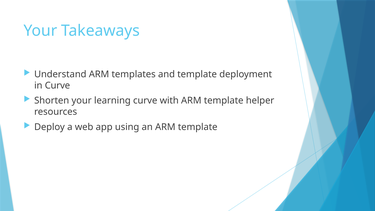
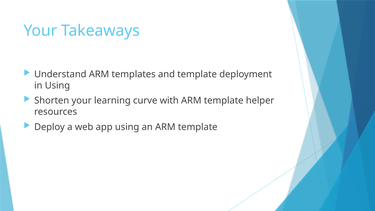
in Curve: Curve -> Using
